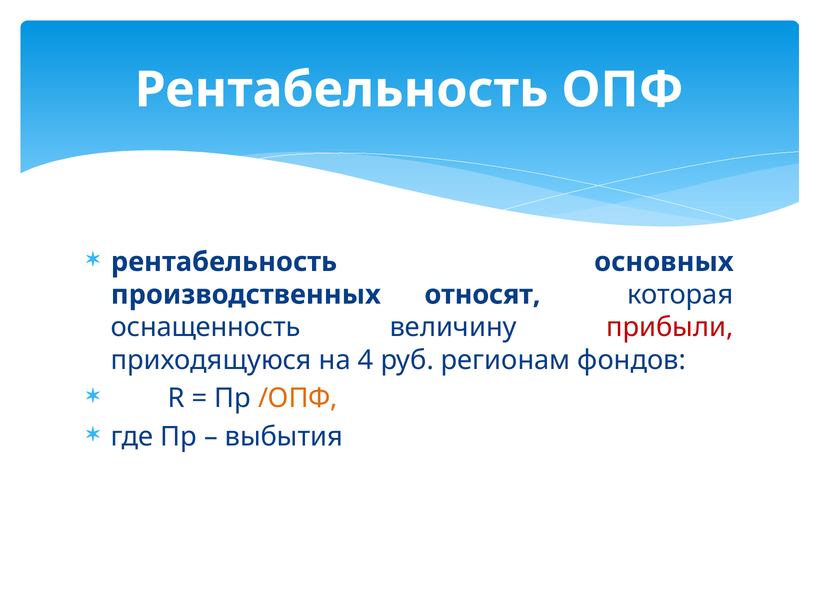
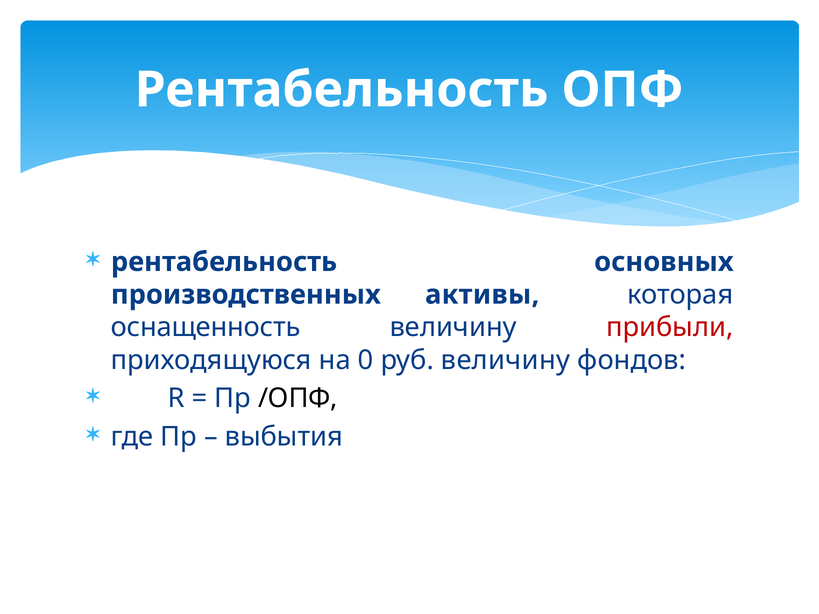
относят: относят -> активы
4: 4 -> 0
руб регионам: регионам -> величину
/ОПФ colour: orange -> black
